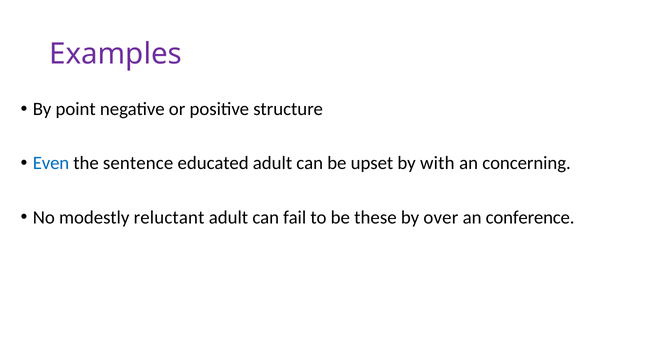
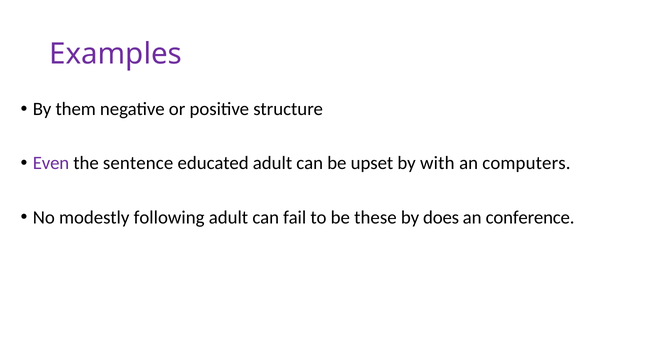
point: point -> them
Even colour: blue -> purple
concerning: concerning -> computers
reluctant: reluctant -> following
over: over -> does
